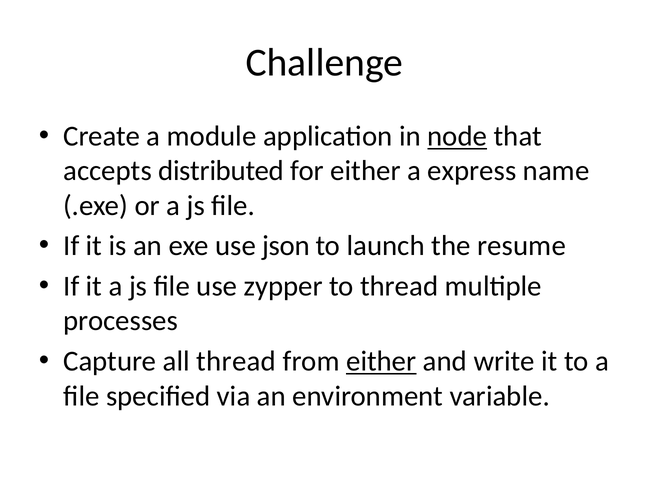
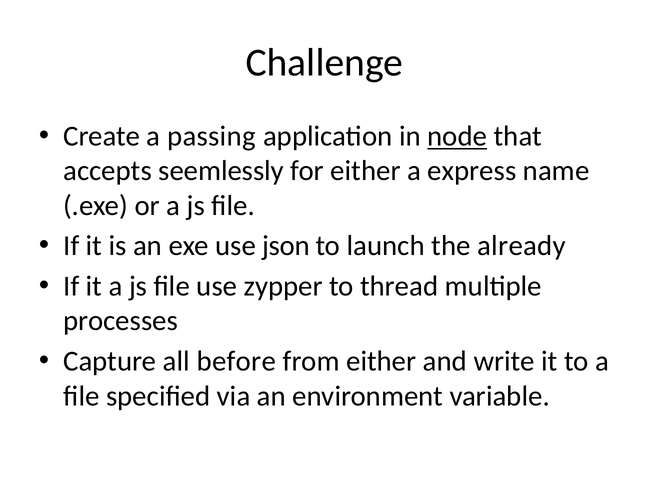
module: module -> passing
distributed: distributed -> seemlessly
resume: resume -> already
all thread: thread -> before
either at (381, 361) underline: present -> none
